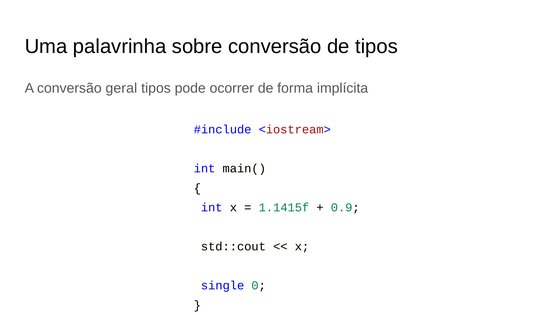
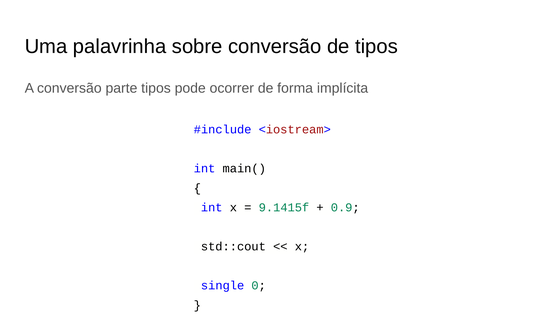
geral: geral -> parte
1.1415f: 1.1415f -> 9.1415f
